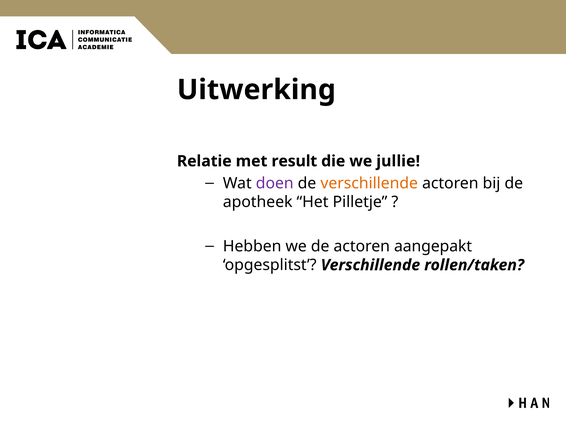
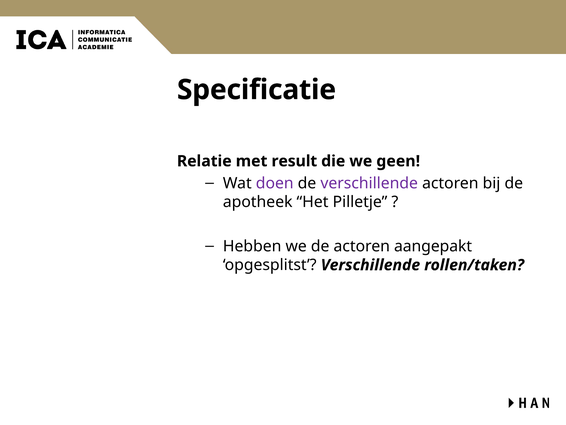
Uitwerking: Uitwerking -> Specificatie
jullie: jullie -> geen
verschillende at (369, 183) colour: orange -> purple
